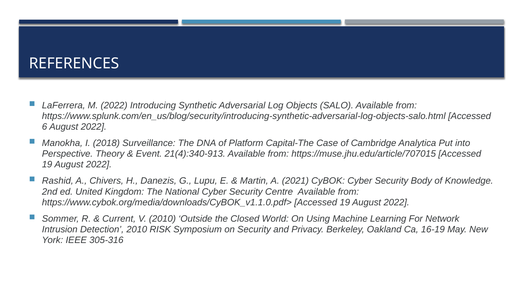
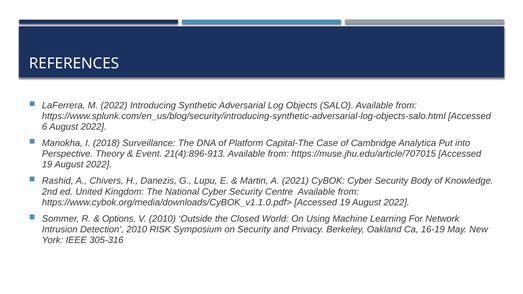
21(4):340-913: 21(4):340-913 -> 21(4):896-913
Current: Current -> Options
